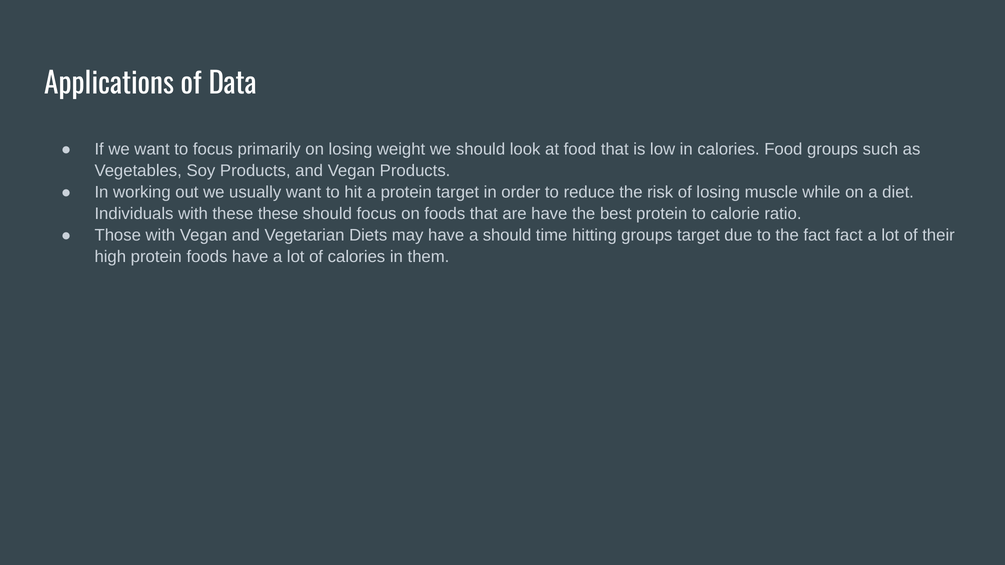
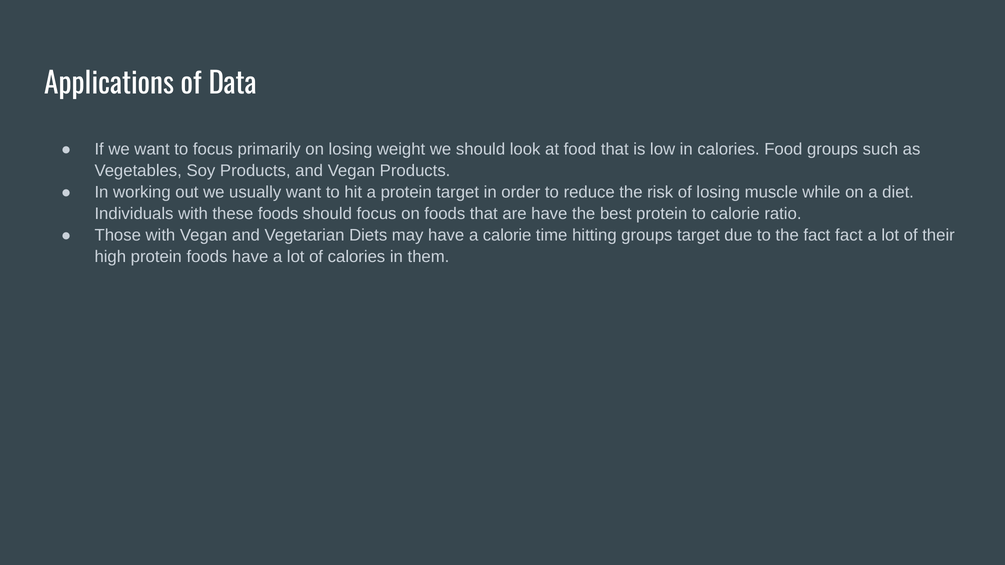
these these: these -> foods
a should: should -> calorie
